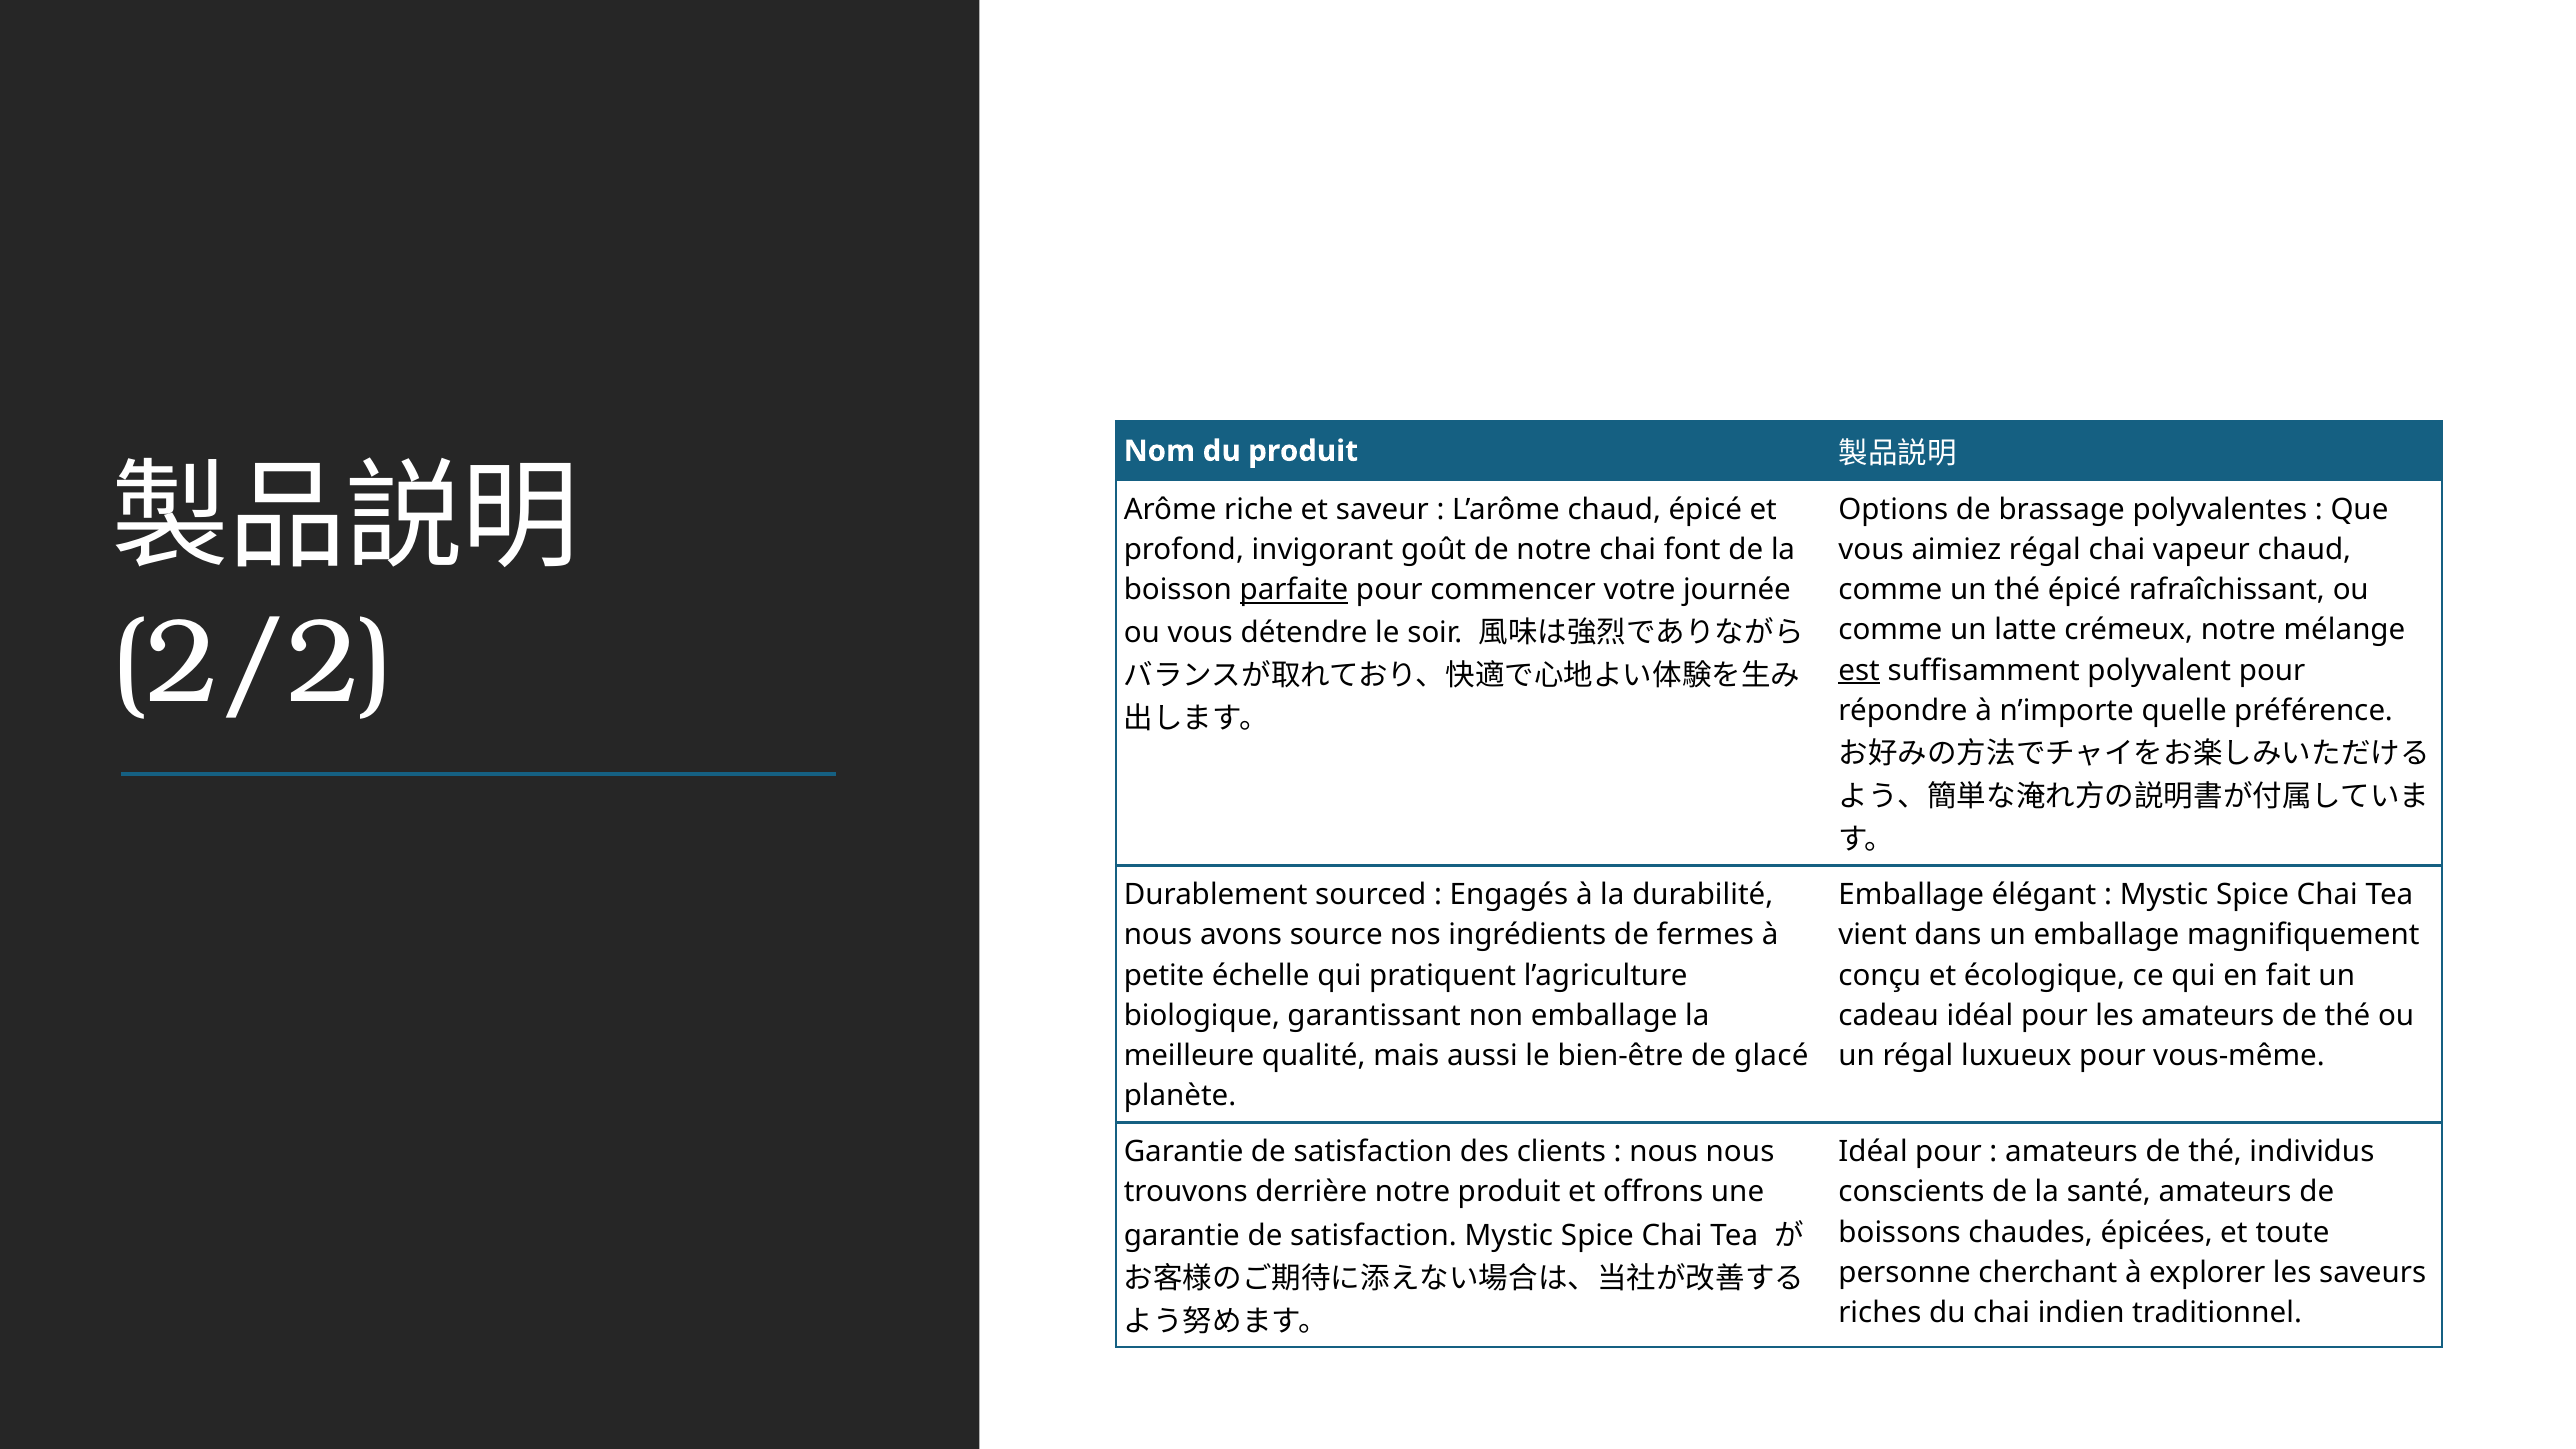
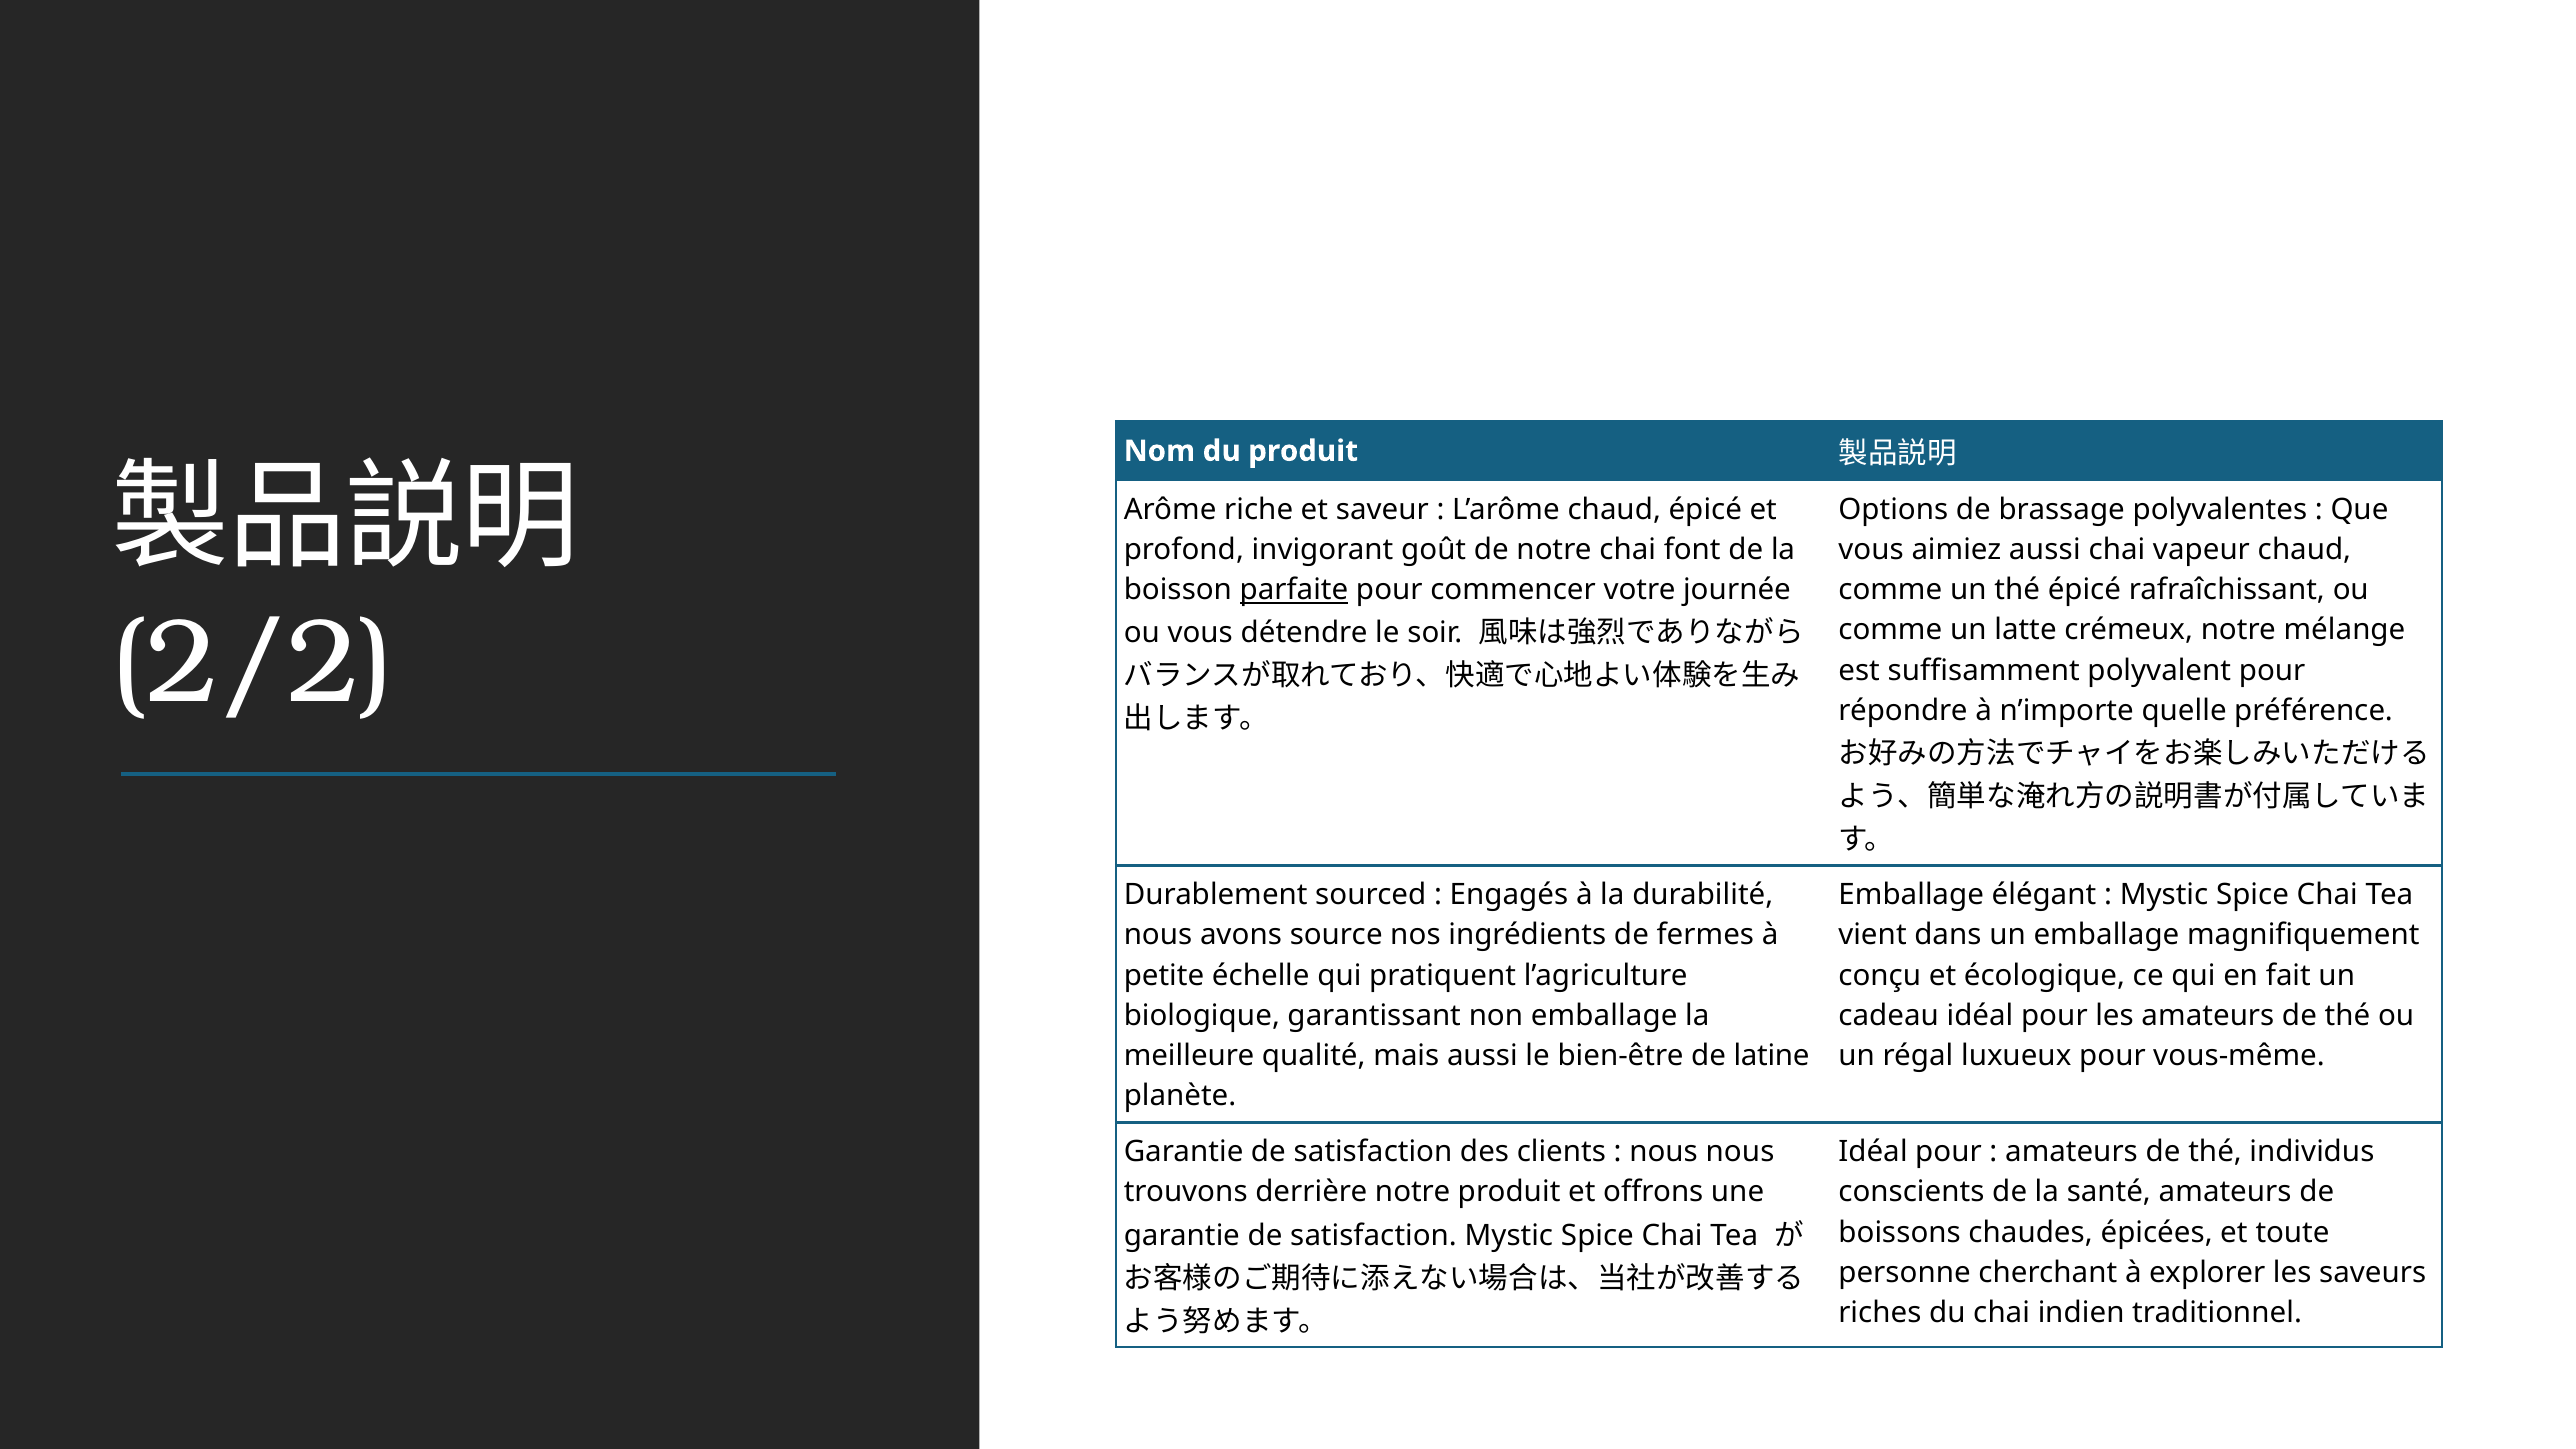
aimiez régal: régal -> aussi
est underline: present -> none
glacé: glacé -> latine
